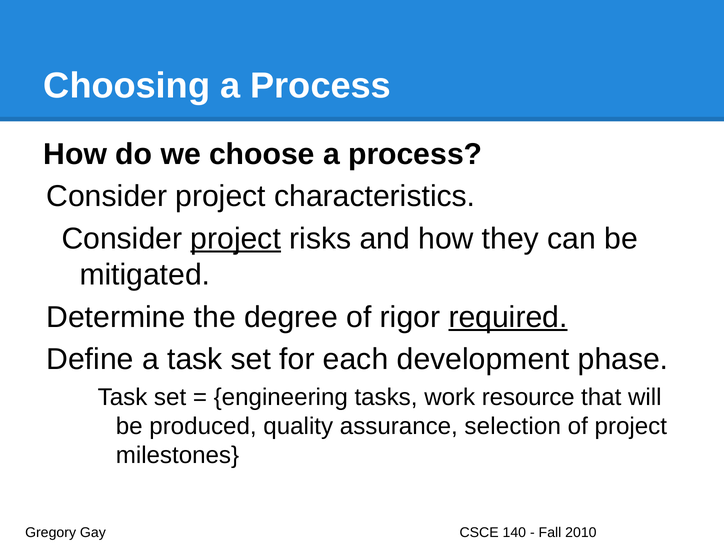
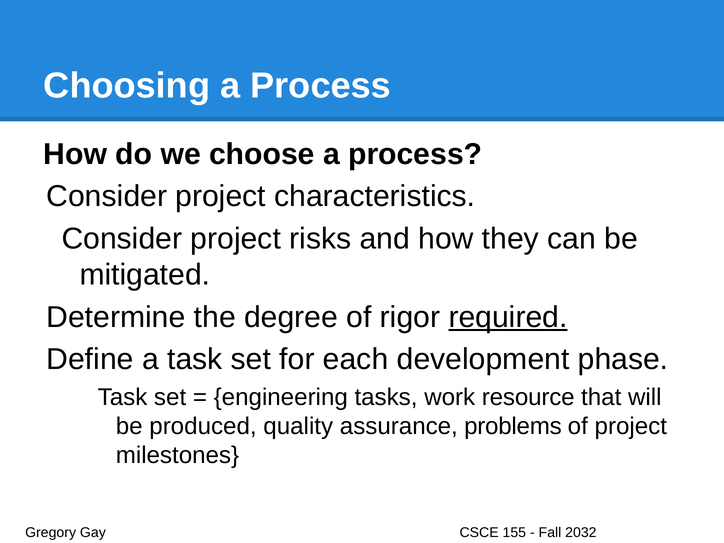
project at (236, 239) underline: present -> none
selection: selection -> problems
140: 140 -> 155
2010: 2010 -> 2032
